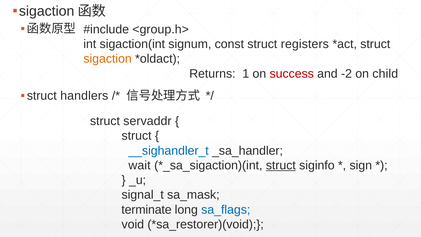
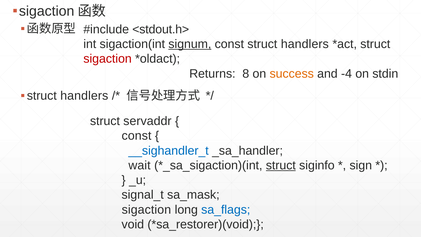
<group.h>: <group.h> -> <stdout.h>
signum underline: none -> present
struct registers: registers -> handlers
sigaction at (108, 59) colour: orange -> red
1: 1 -> 8
success colour: red -> orange
-2: -2 -> -4
child: child -> stdin
struct at (137, 136): struct -> const
terminate at (147, 209): terminate -> sigaction
